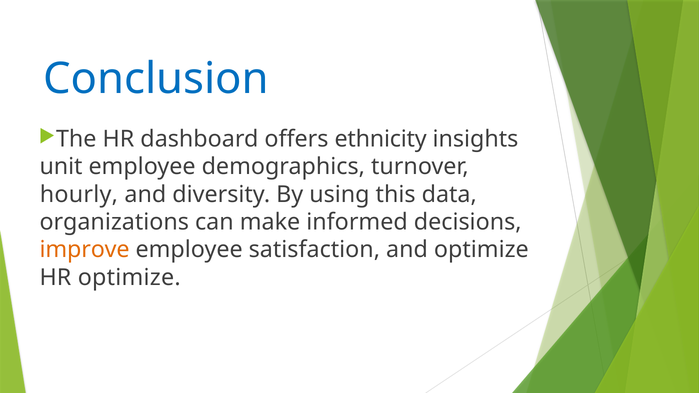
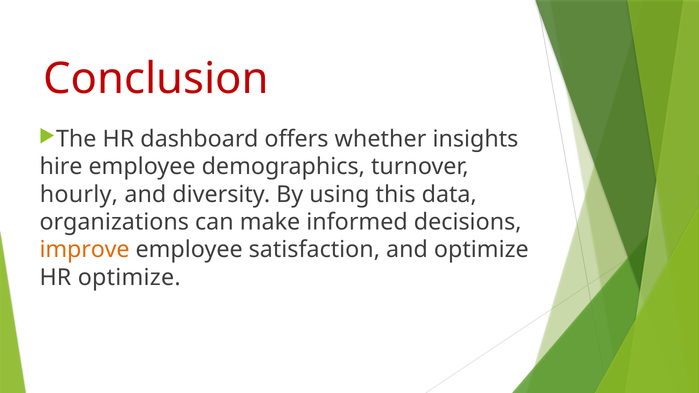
Conclusion colour: blue -> red
ethnicity: ethnicity -> whether
unit: unit -> hire
